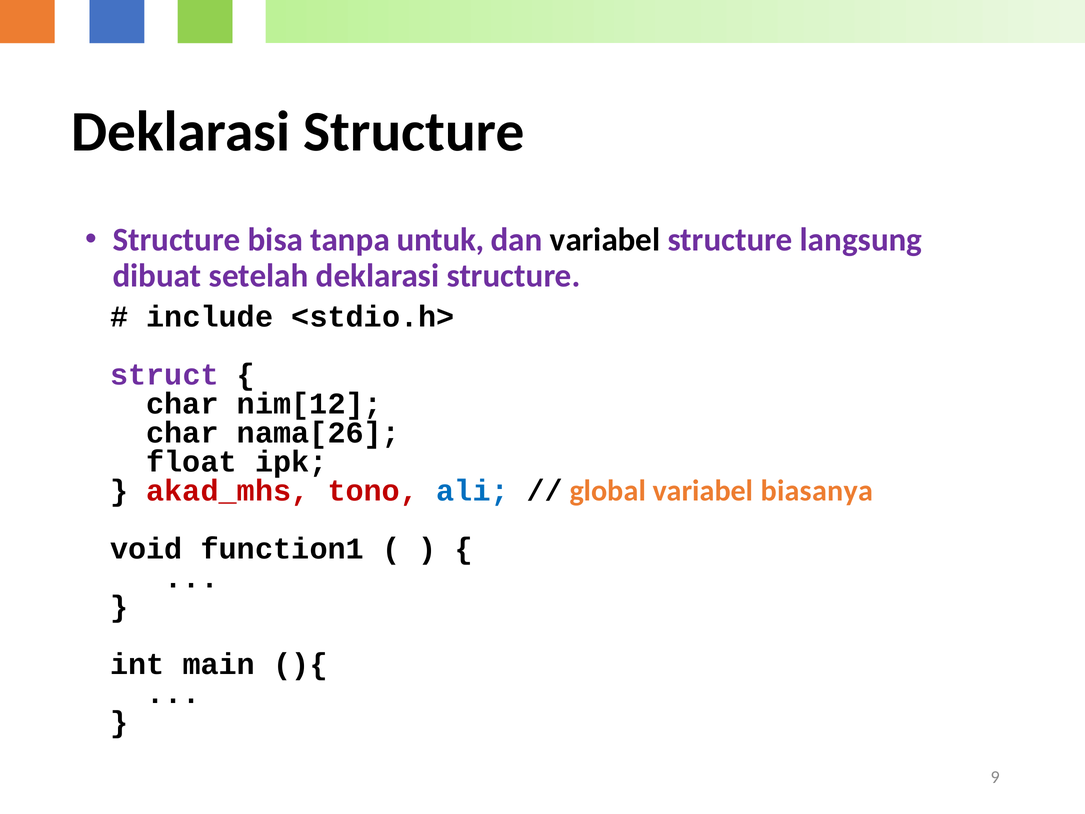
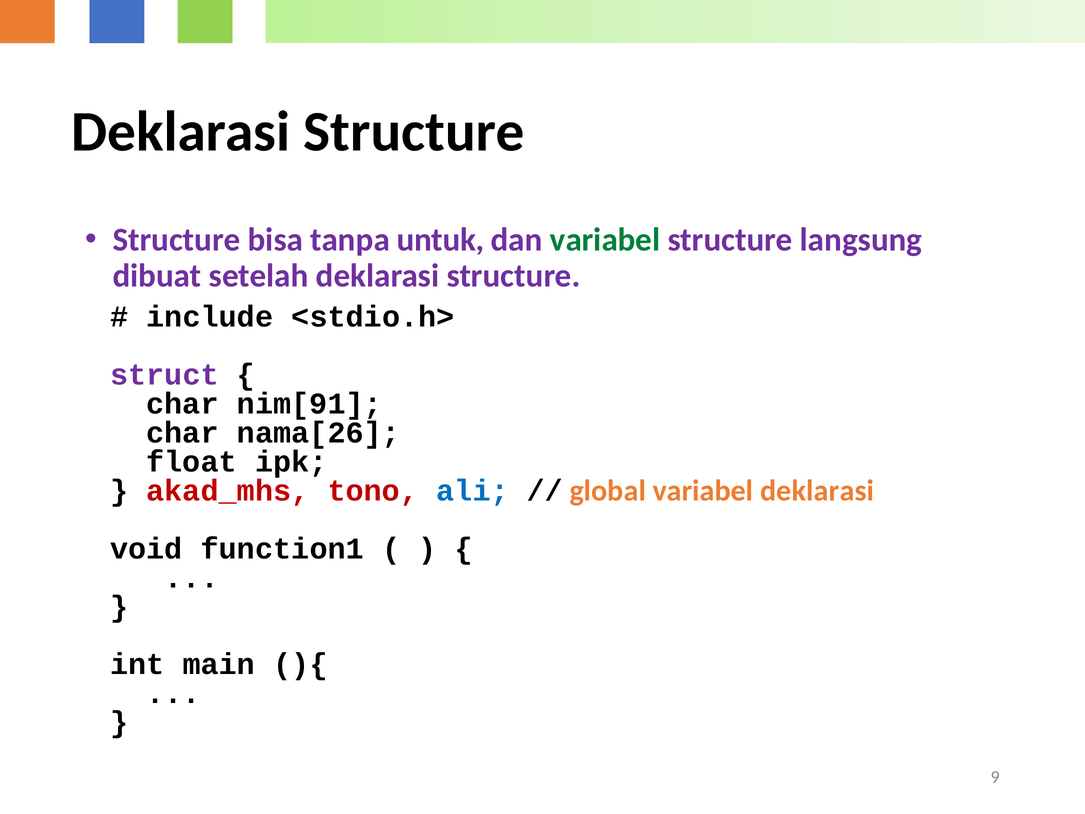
variabel at (605, 240) colour: black -> green
nim[12: nim[12 -> nim[91
variabel biasanya: biasanya -> deklarasi
